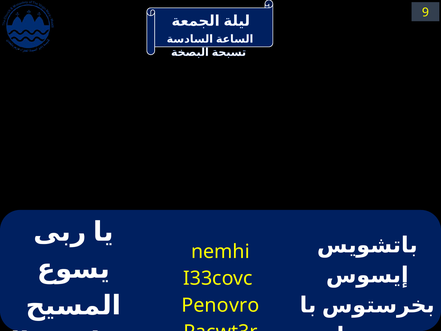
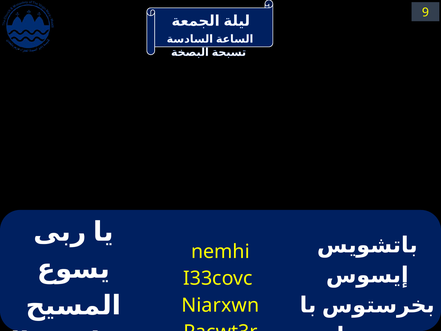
Penovro: Penovro -> Niarxwn
